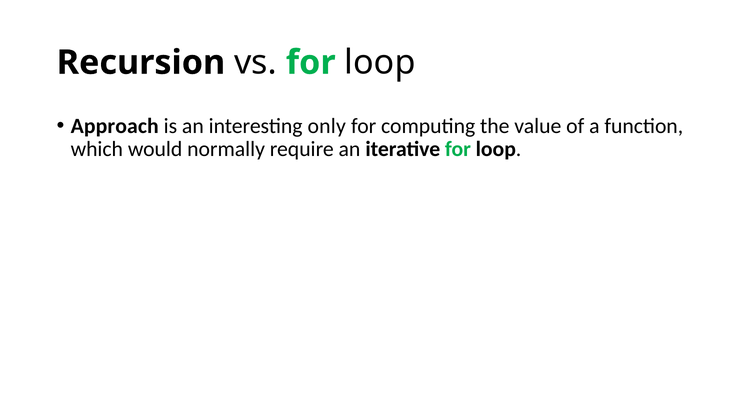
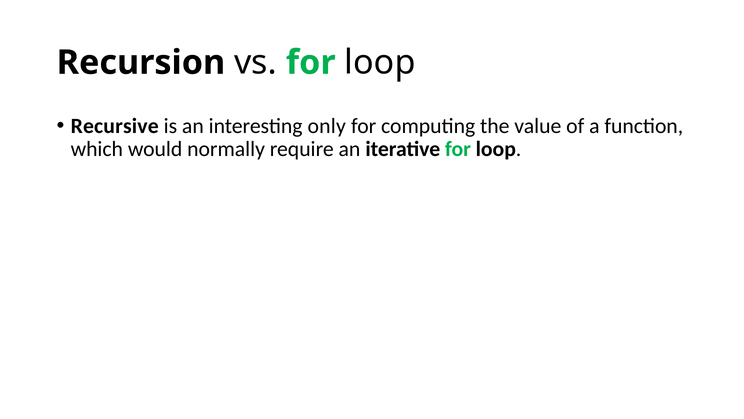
Approach: Approach -> Recursive
